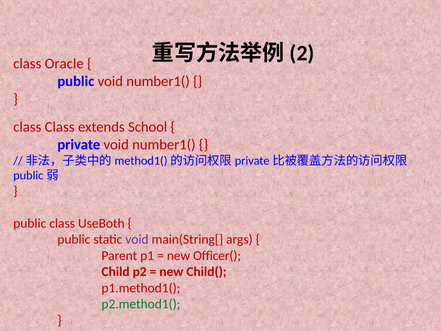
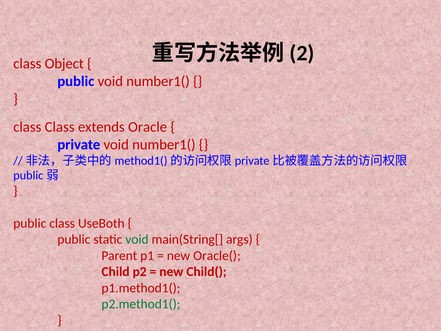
Oracle: Oracle -> Object
School: School -> Oracle
void at (137, 239) colour: purple -> green
Officer(: Officer( -> Oracle(
